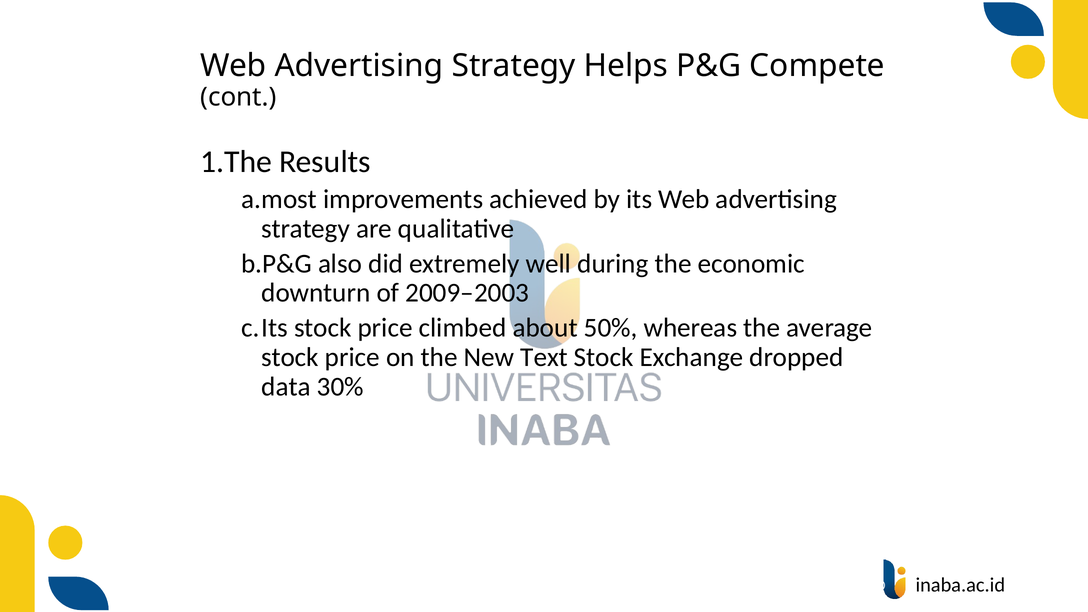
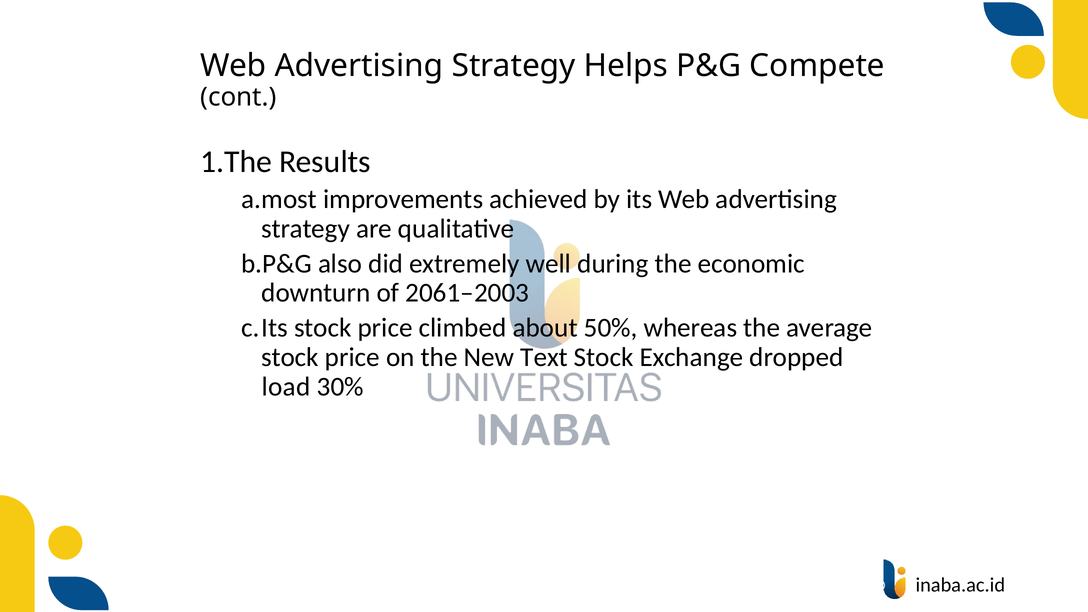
2009–2003: 2009–2003 -> 2061–2003
data: data -> load
